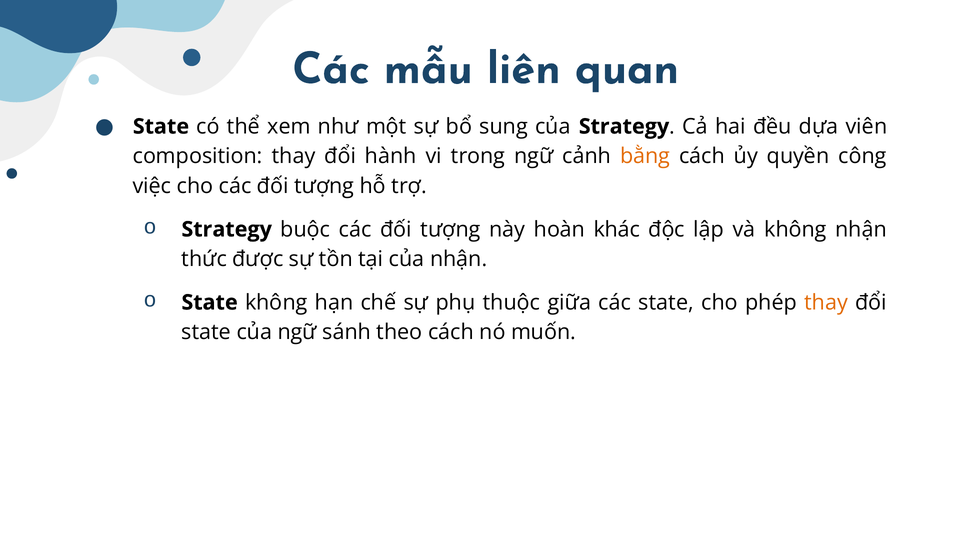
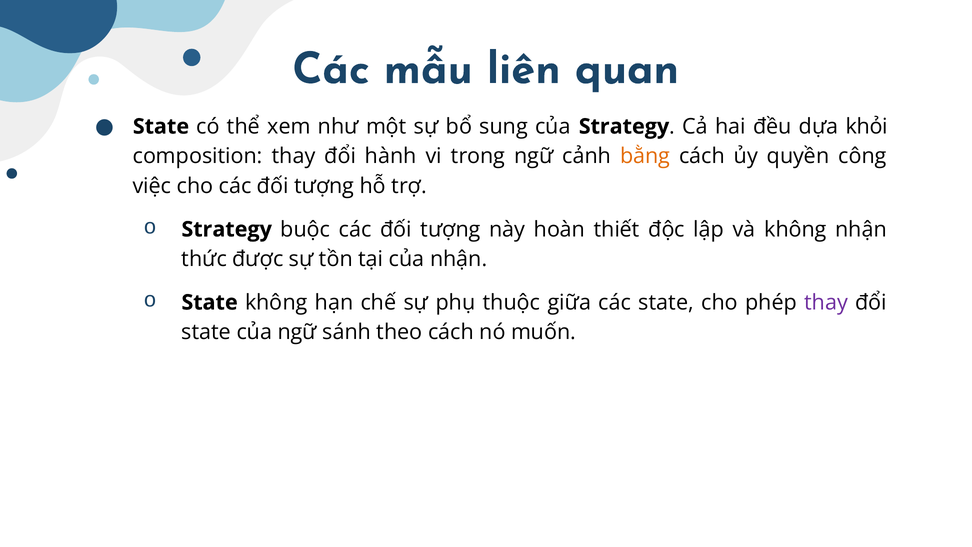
viên: viên -> khỏi
khác: khác -> thiết
thay at (826, 302) colour: orange -> purple
